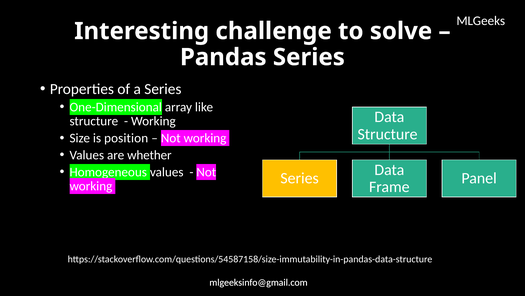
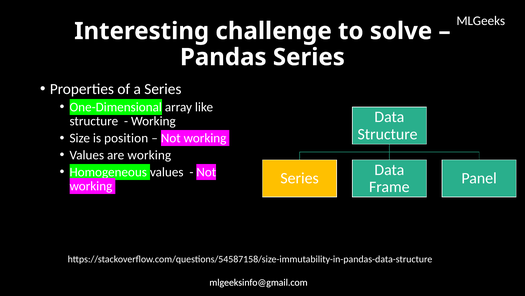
are whether: whether -> working
